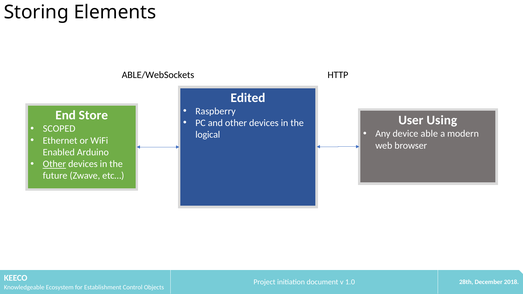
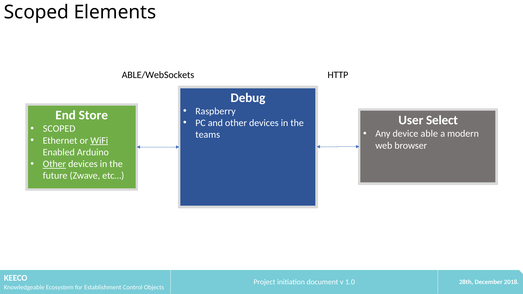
Storing at (36, 12): Storing -> Scoped
Edited: Edited -> Debug
Using: Using -> Select
logical: logical -> teams
WiFi underline: none -> present
